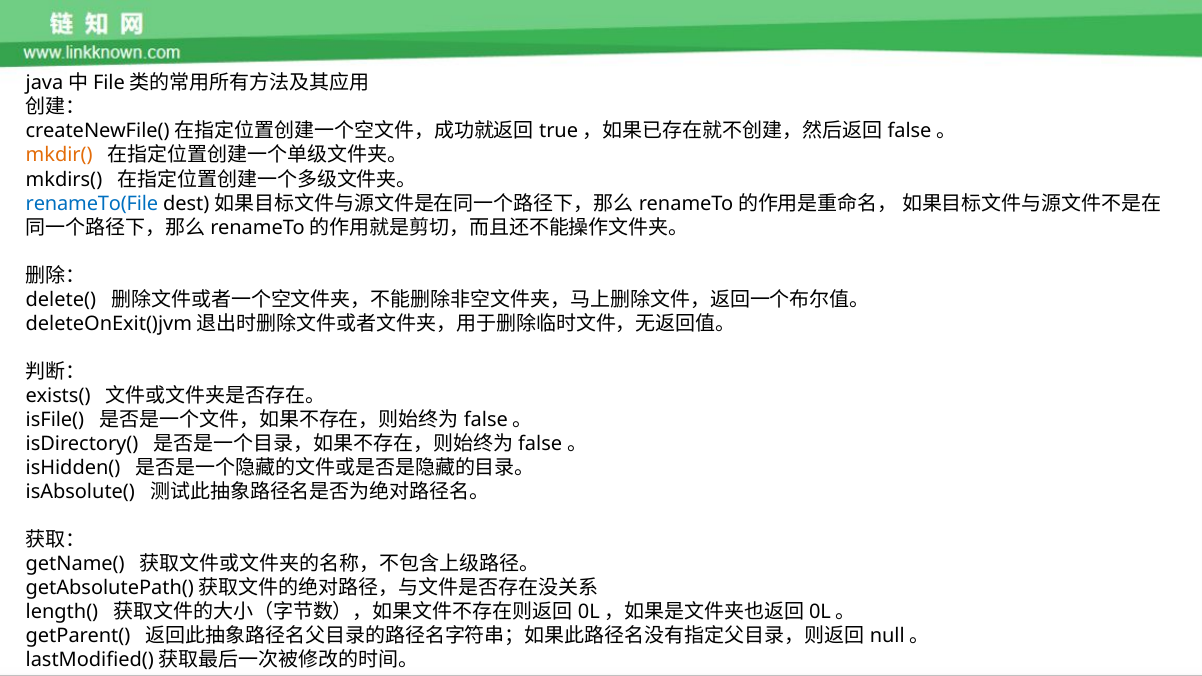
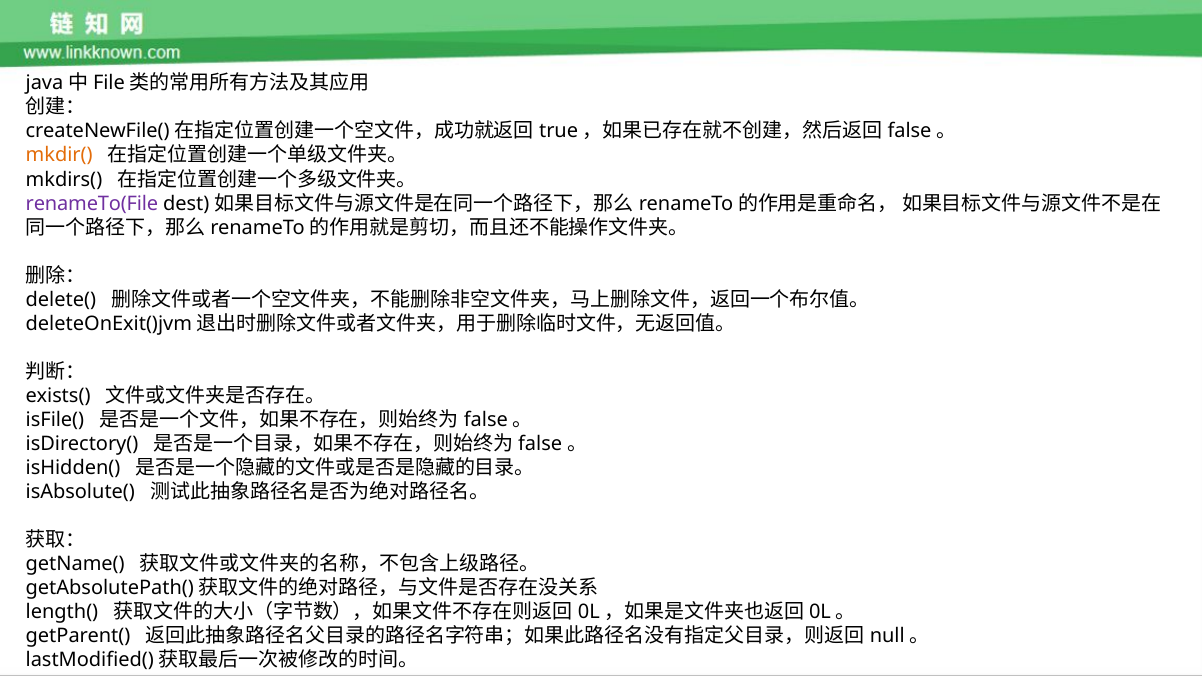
renameTo(File colour: blue -> purple
